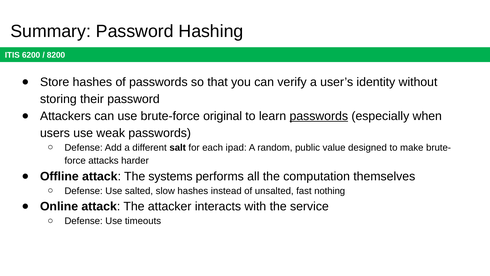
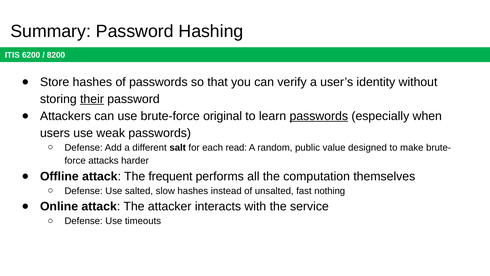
their underline: none -> present
ipad: ipad -> read
systems: systems -> frequent
